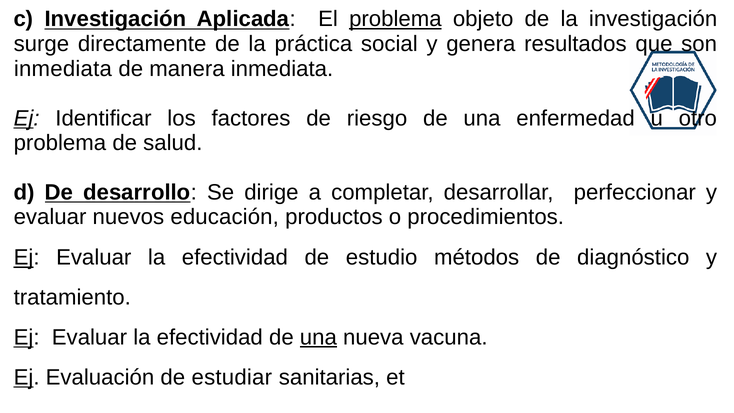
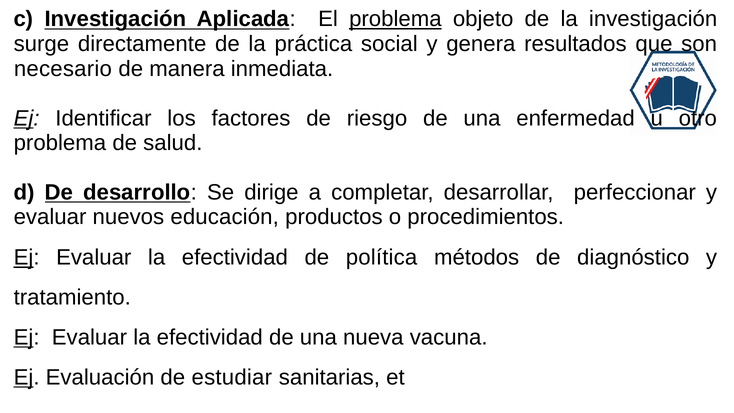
inmediata at (63, 69): inmediata -> necesario
estudio: estudio -> política
una at (318, 337) underline: present -> none
